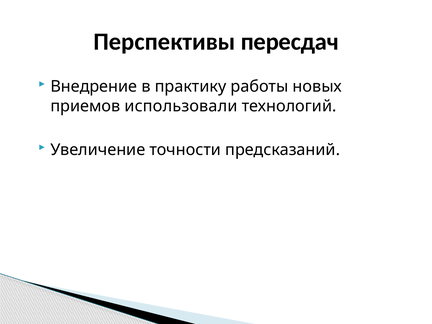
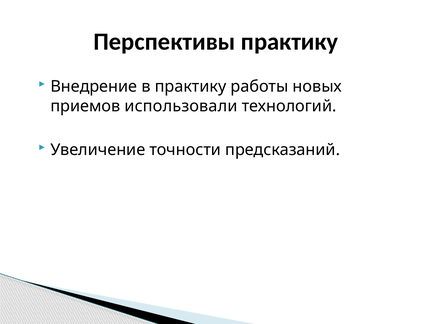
Перспективы пересдач: пересдач -> практику
